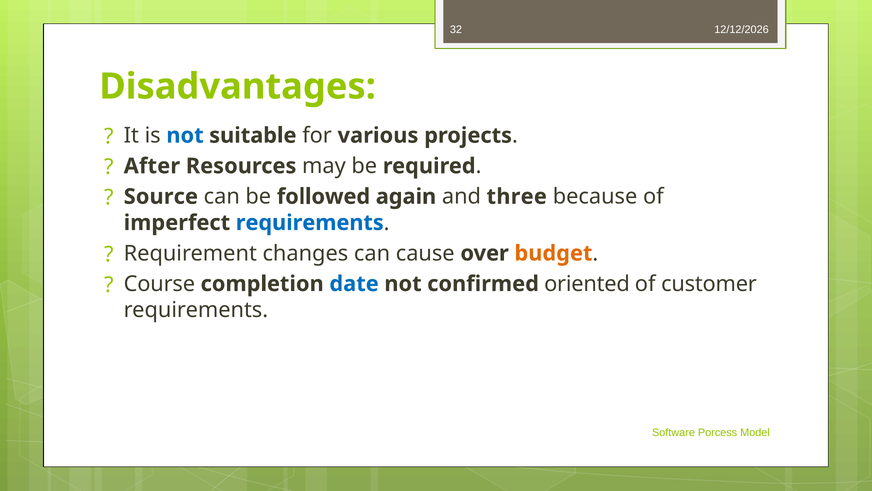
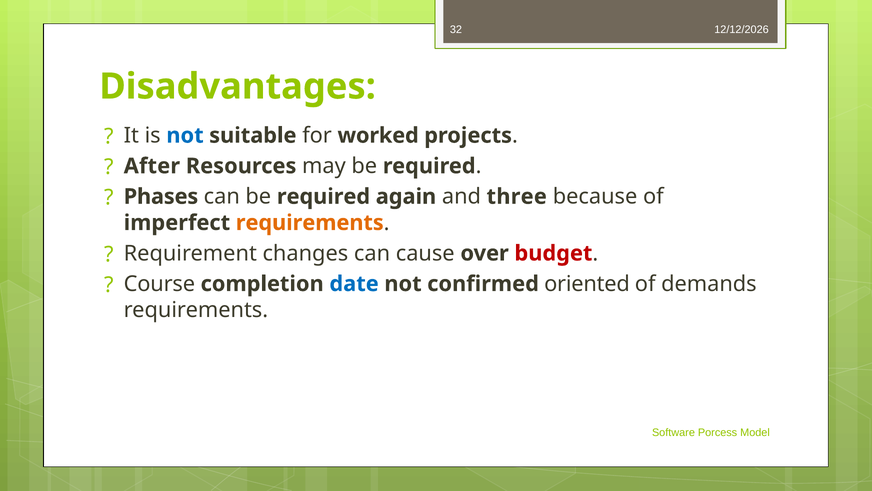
various: various -> worked
Source: Source -> Phases
can be followed: followed -> required
requirements at (310, 223) colour: blue -> orange
budget colour: orange -> red
customer: customer -> demands
